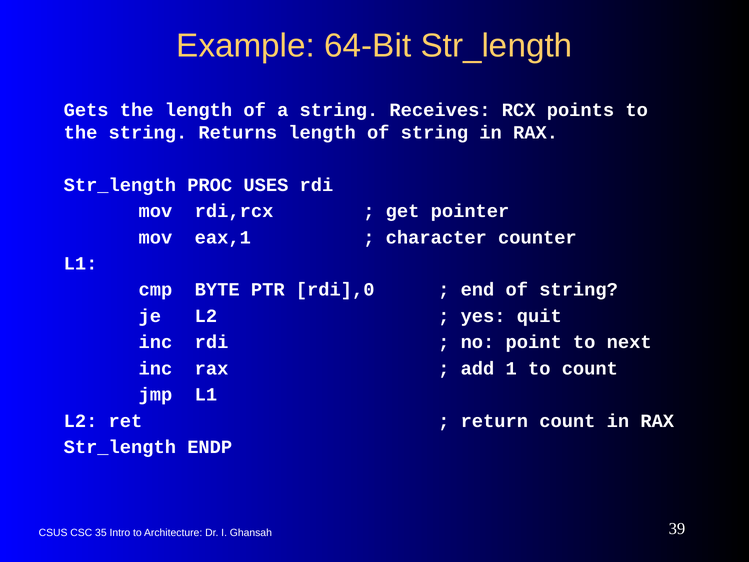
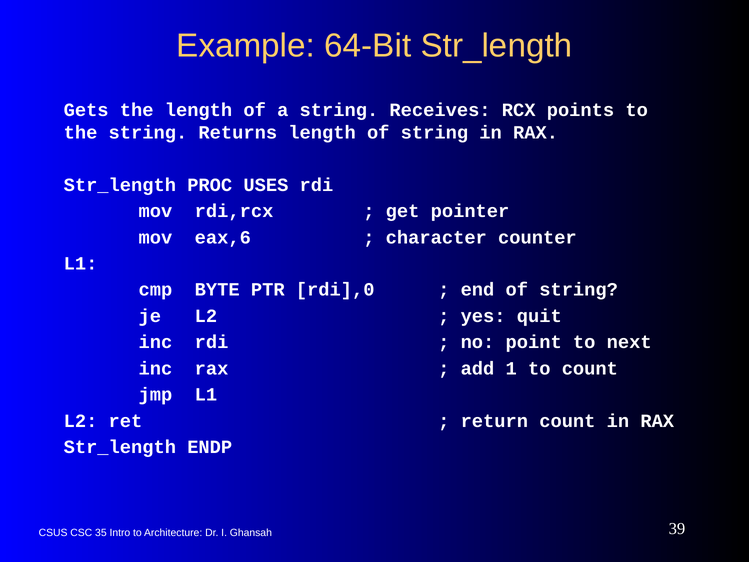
eax,1: eax,1 -> eax,6
